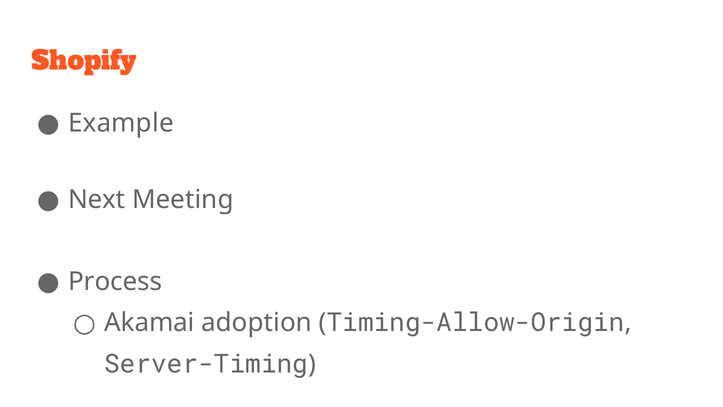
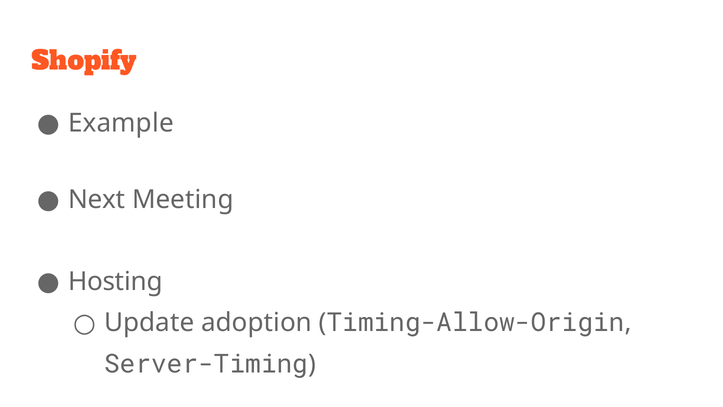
Process: Process -> Hosting
Akamai: Akamai -> Update
